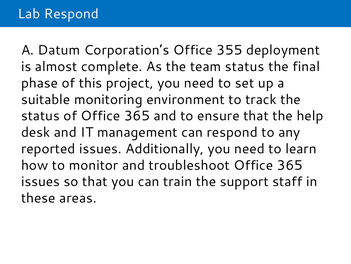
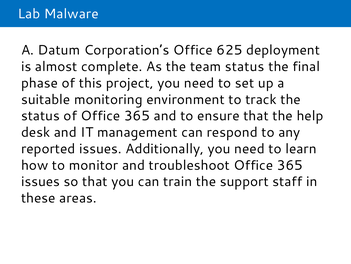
Lab Respond: Respond -> Malware
355: 355 -> 625
